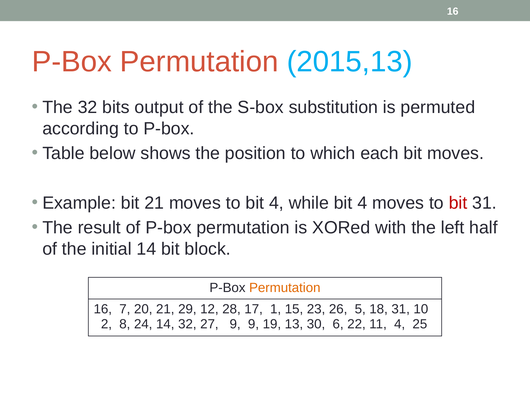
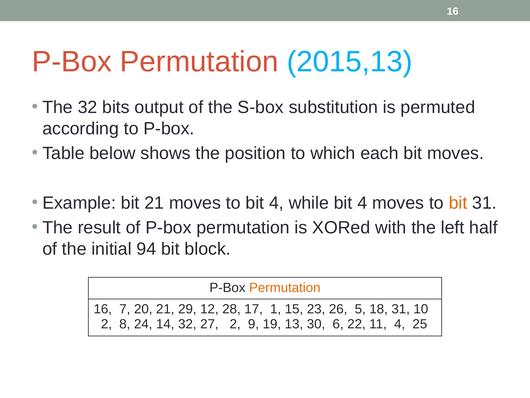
bit at (458, 203) colour: red -> orange
initial 14: 14 -> 94
27 9: 9 -> 2
